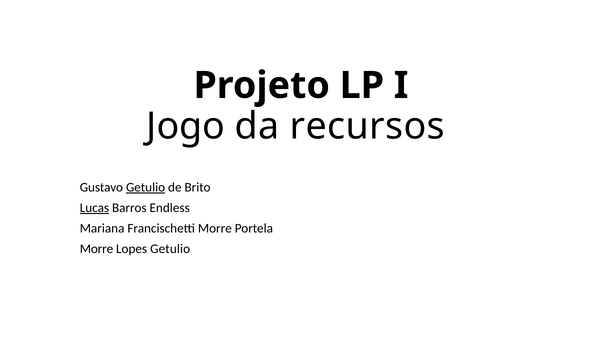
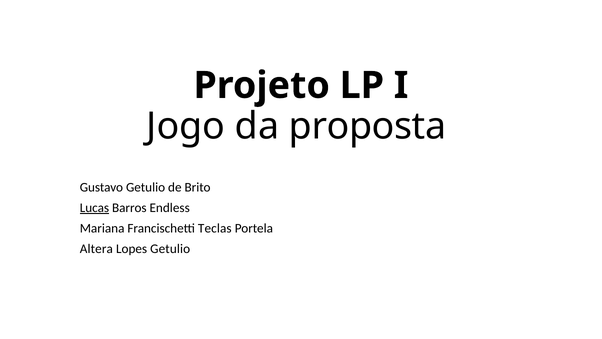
recursos: recursos -> proposta
Getulio at (146, 187) underline: present -> none
Francischetti Morre: Morre -> Teclas
Morre at (96, 249): Morre -> Altera
